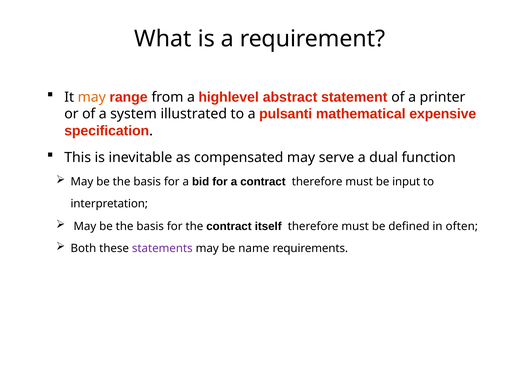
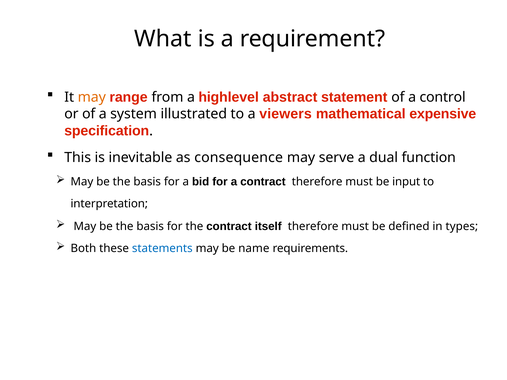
printer: printer -> control
pulsanti: pulsanti -> viewers
compensated: compensated -> consequence
often: often -> types
statements colour: purple -> blue
